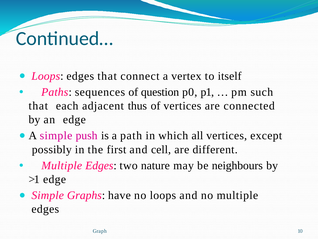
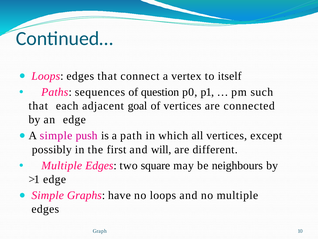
thus: thus -> goal
cell: cell -> will
nature: nature -> square
